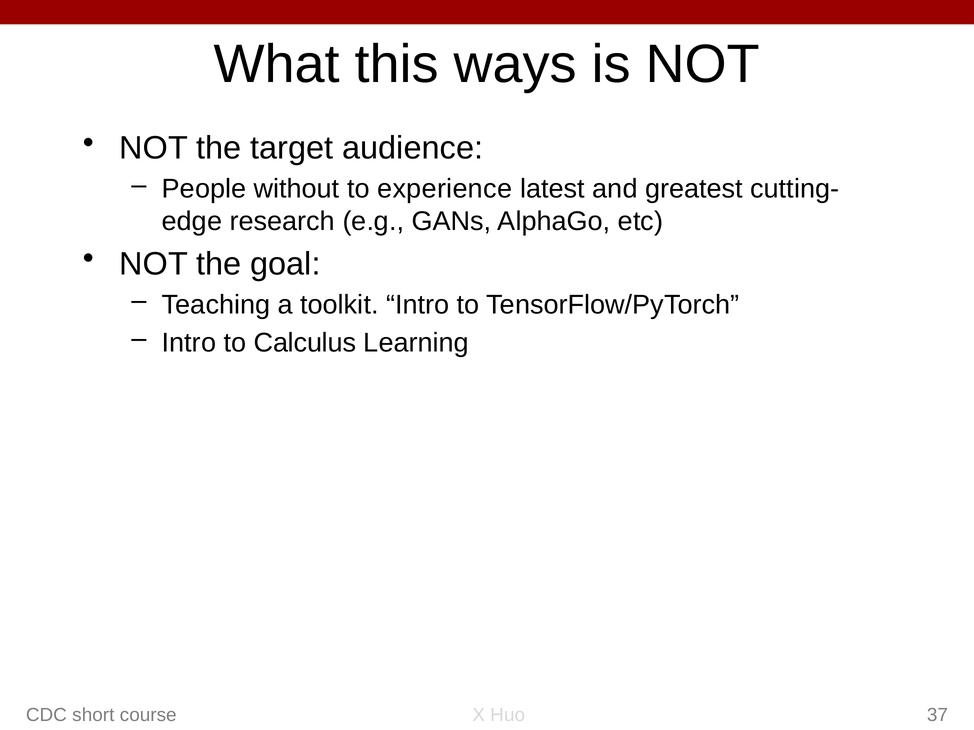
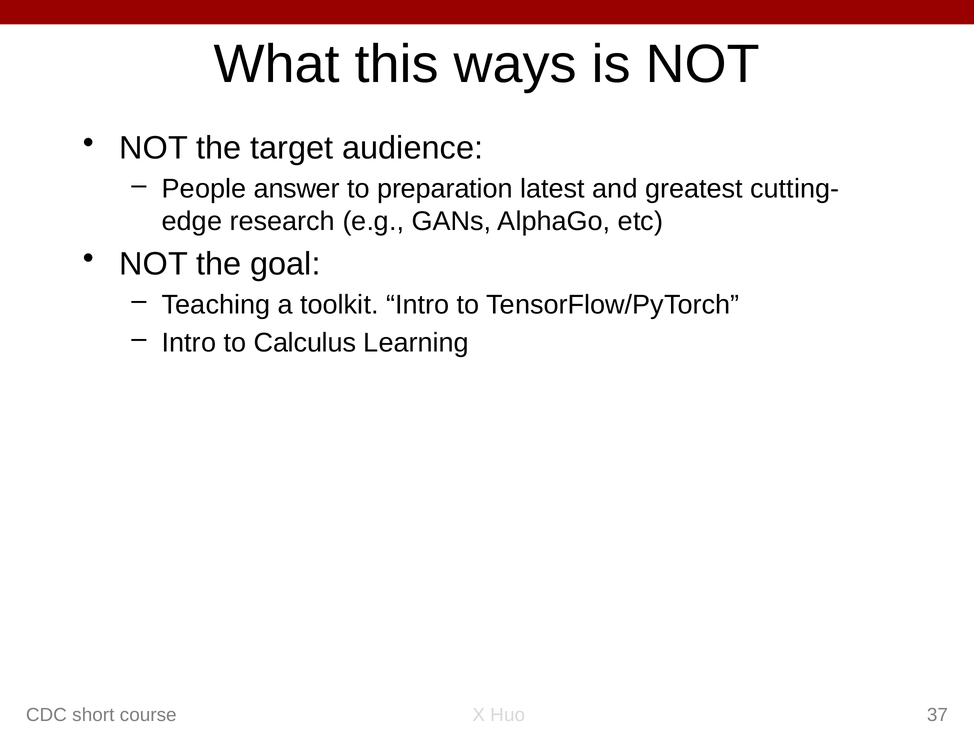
without: without -> answer
experience: experience -> preparation
